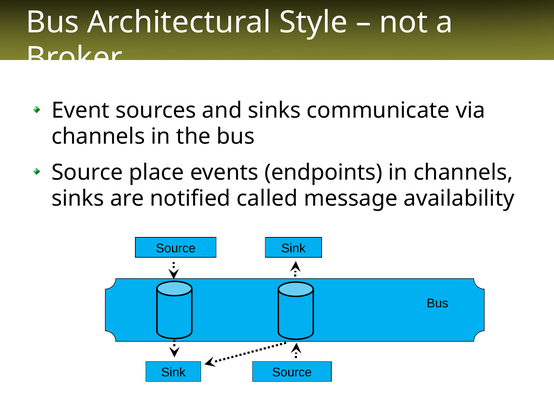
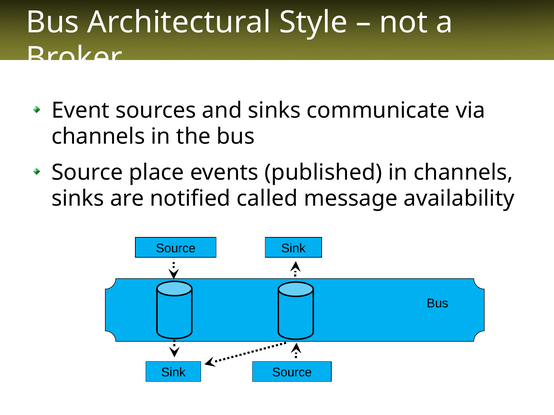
endpoints: endpoints -> published
